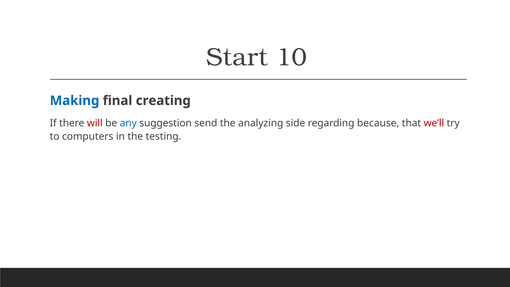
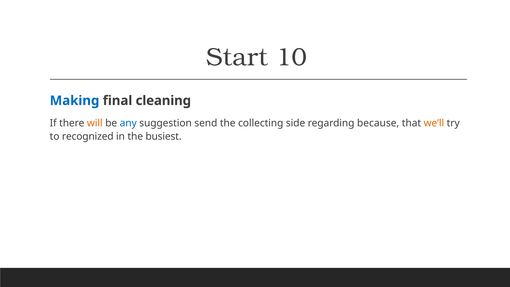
creating: creating -> cleaning
will colour: red -> orange
analyzing: analyzing -> collecting
we’ll colour: red -> orange
computers: computers -> recognized
testing: testing -> busiest
